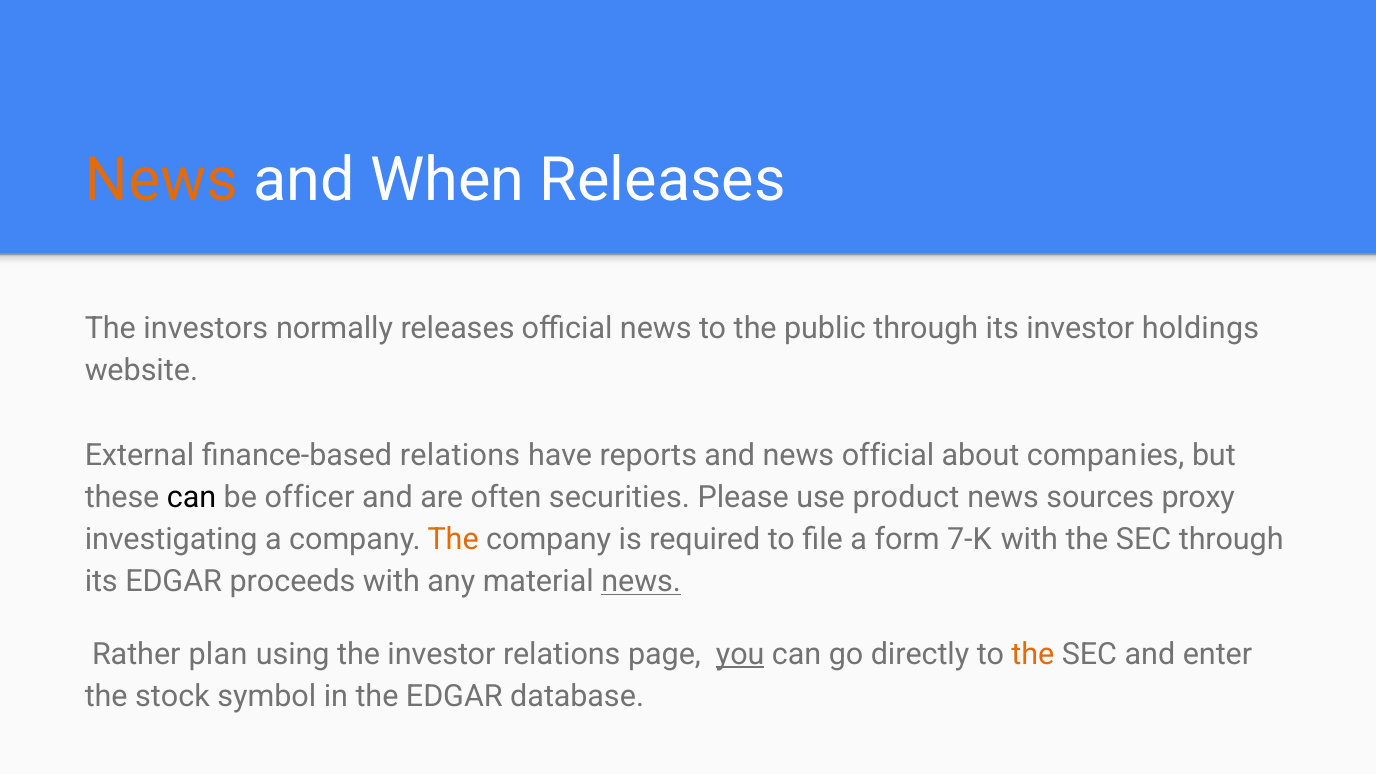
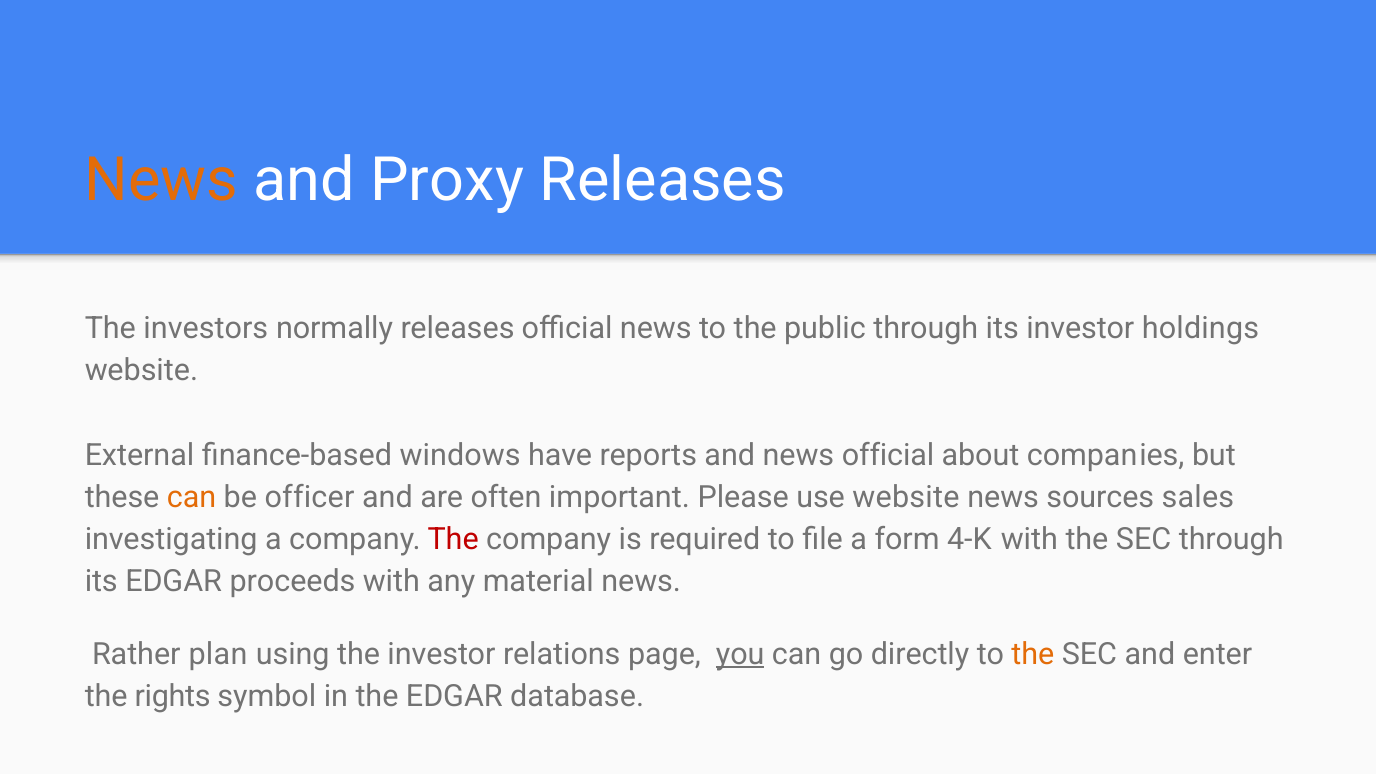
When: When -> Proxy
finance-based relations: relations -> windows
can at (192, 497) colour: black -> orange
securities: securities -> important
use product: product -> website
proxy: proxy -> sales
The at (453, 539) colour: orange -> red
7-K: 7-K -> 4-K
news at (641, 581) underline: present -> none
stock: stock -> rights
